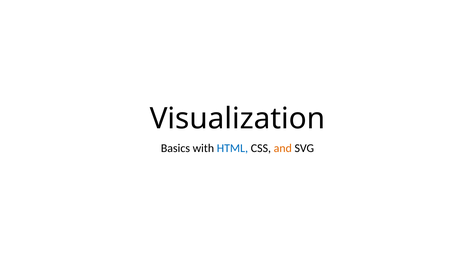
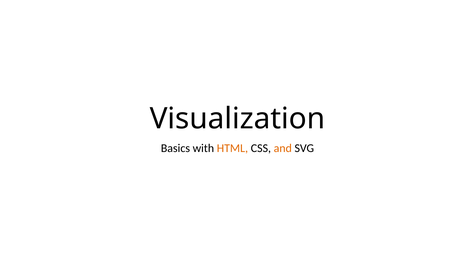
HTML colour: blue -> orange
